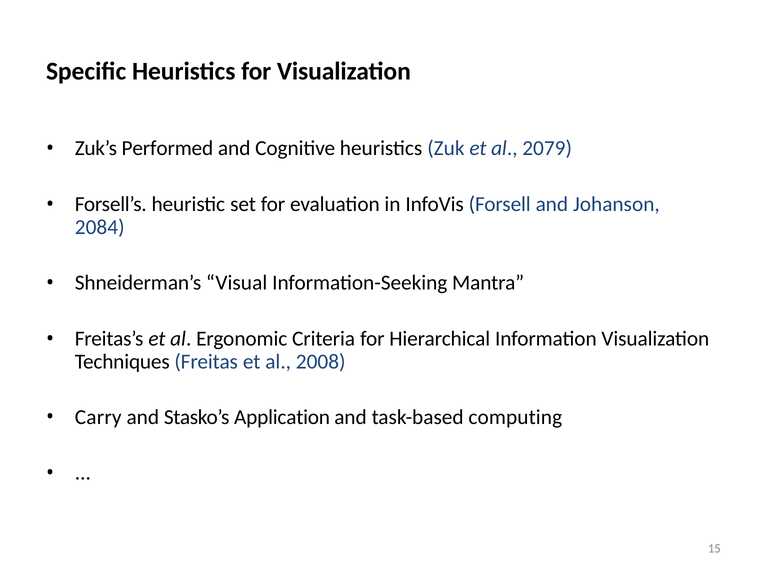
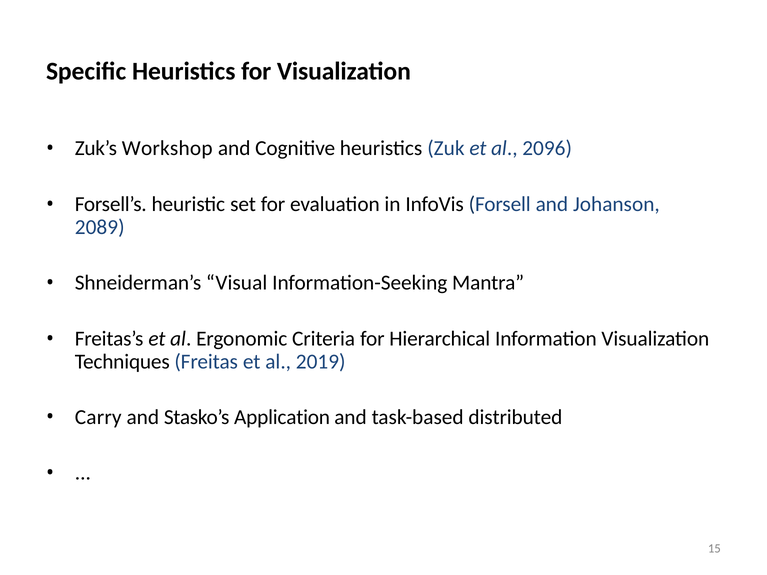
Performed: Performed -> Workshop
2079: 2079 -> 2096
2084: 2084 -> 2089
2008: 2008 -> 2019
computing: computing -> distributed
